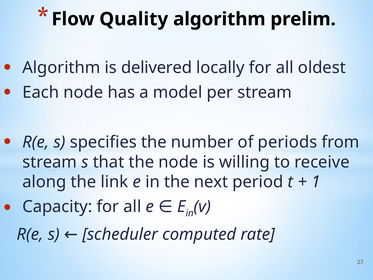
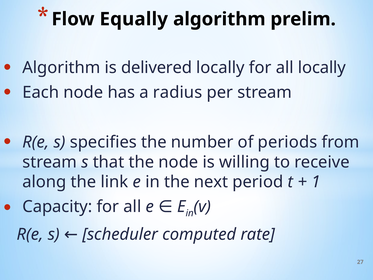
Quality: Quality -> Equally
all oldest: oldest -> locally
model: model -> radius
